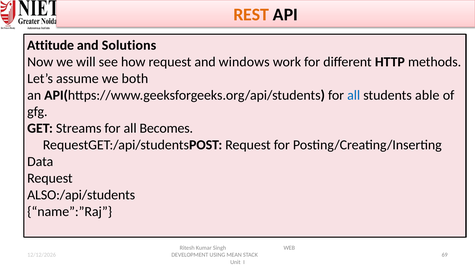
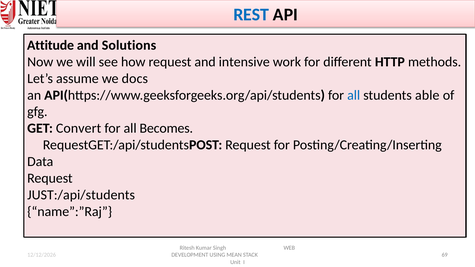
REST colour: orange -> blue
windows: windows -> intensive
both: both -> docs
Streams: Streams -> Convert
ALSO:/api/students: ALSO:/api/students -> JUST:/api/students
